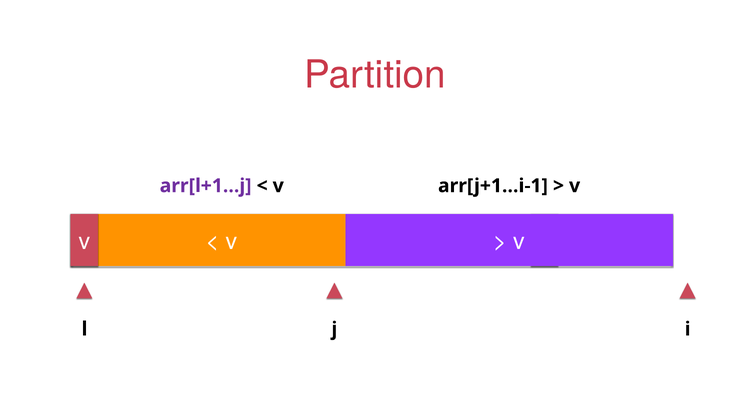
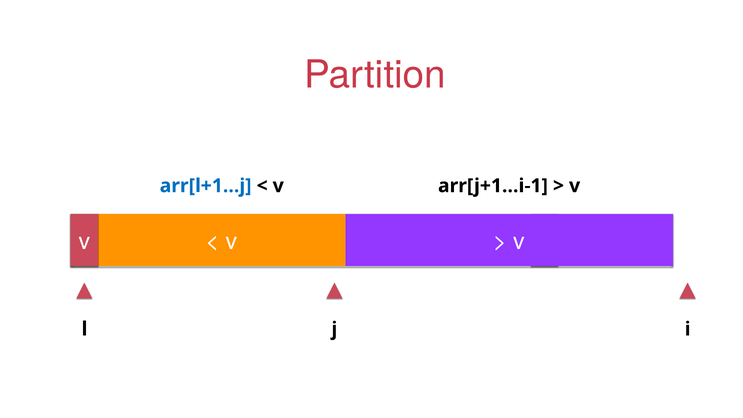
arr[l+1…j colour: purple -> blue
